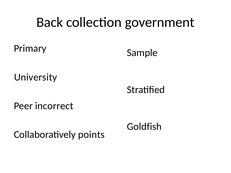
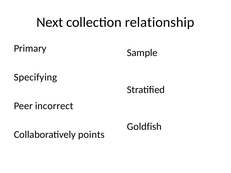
Back: Back -> Next
government: government -> relationship
University: University -> Specifying
